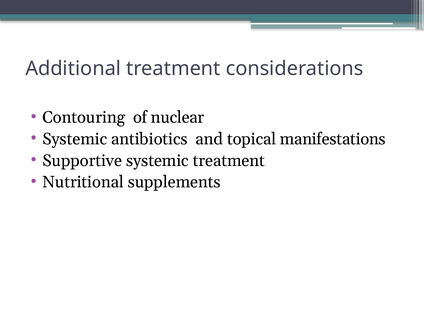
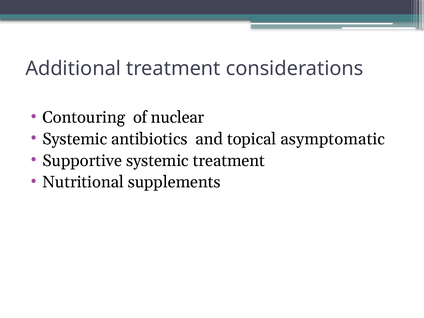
manifestations: manifestations -> asymptomatic
